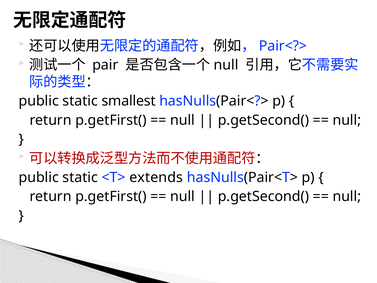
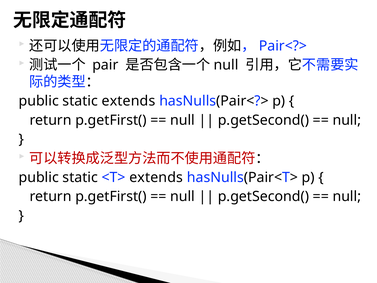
static smallest: smallest -> extends
